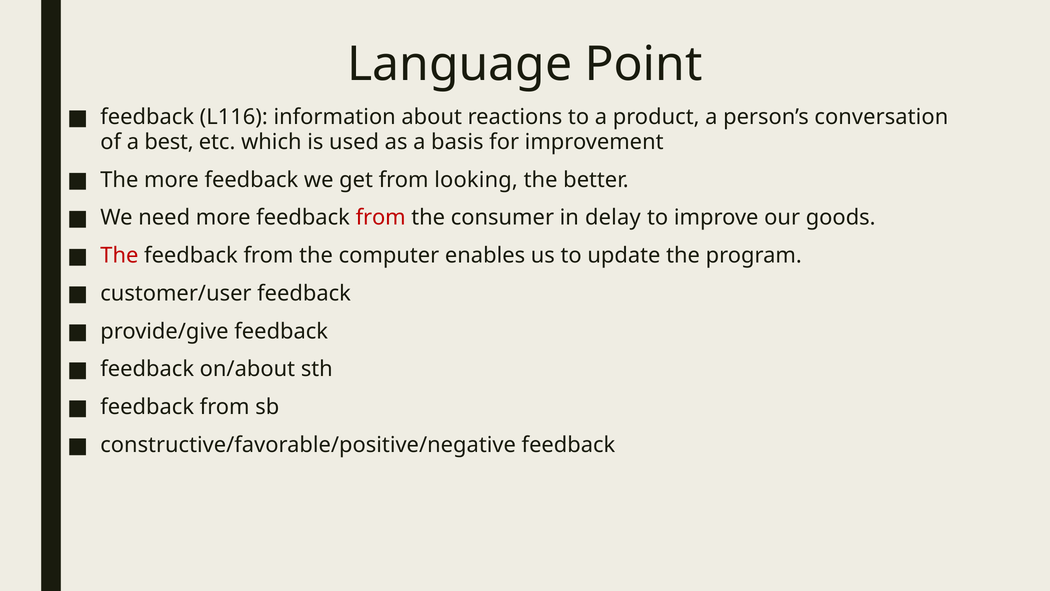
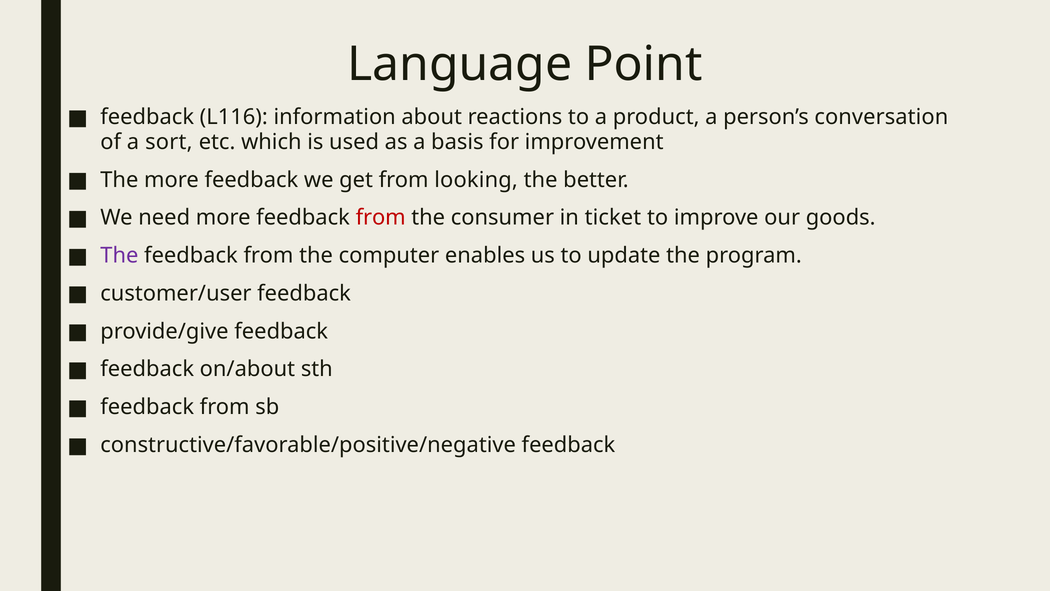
best: best -> sort
delay: delay -> ticket
The at (119, 255) colour: red -> purple
